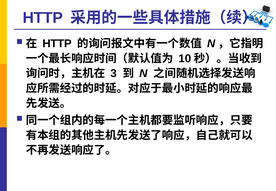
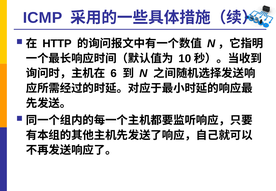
HTTP at (43, 18): HTTP -> ICMP
3: 3 -> 6
